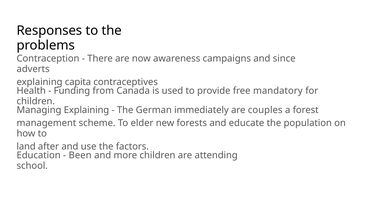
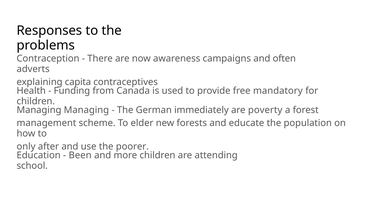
since: since -> often
Managing Explaining: Explaining -> Managing
couples: couples -> poverty
land: land -> only
factors: factors -> poorer
